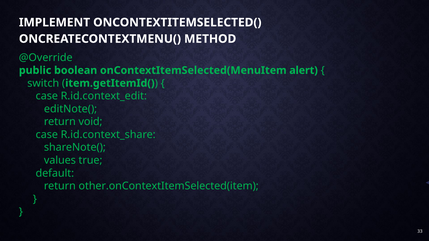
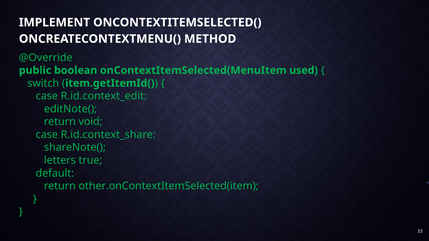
alert: alert -> used
values: values -> letters
